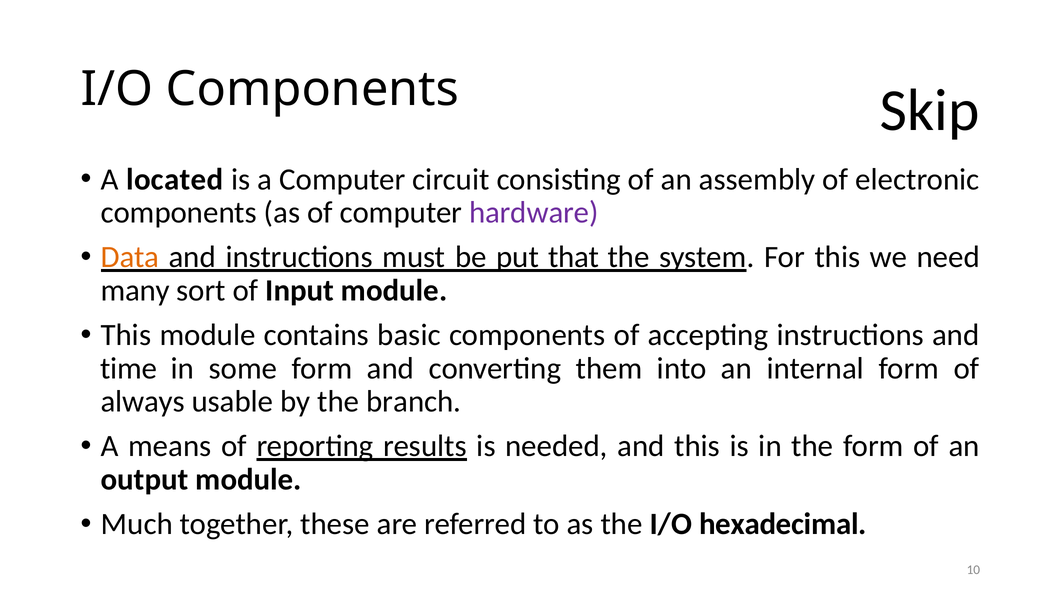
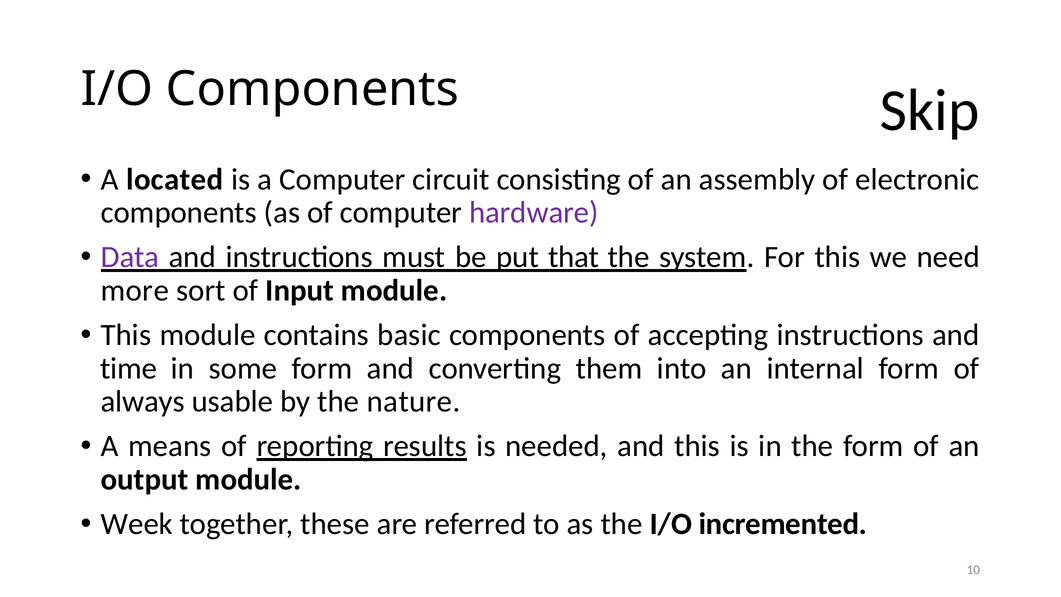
Data colour: orange -> purple
many: many -> more
branch: branch -> nature
Much: Much -> Week
hexadecimal: hexadecimal -> incremented
